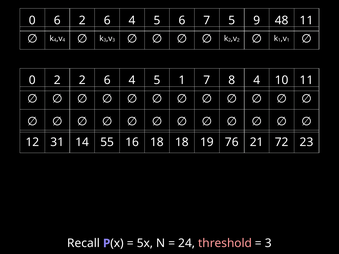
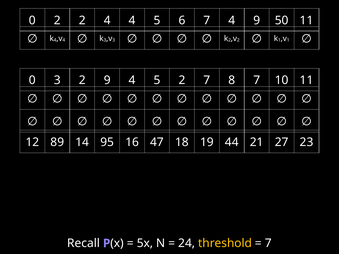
0 6: 6 -> 2
6 at (107, 20): 6 -> 4
7 5: 5 -> 4
48: 48 -> 50
0 2: 2 -> 3
6 at (107, 80): 6 -> 9
5 1: 1 -> 2
8 4: 4 -> 7
31: 31 -> 89
55: 55 -> 95
16 18: 18 -> 47
76: 76 -> 44
72: 72 -> 27
threshold colour: pink -> yellow
3 at (268, 244): 3 -> 7
